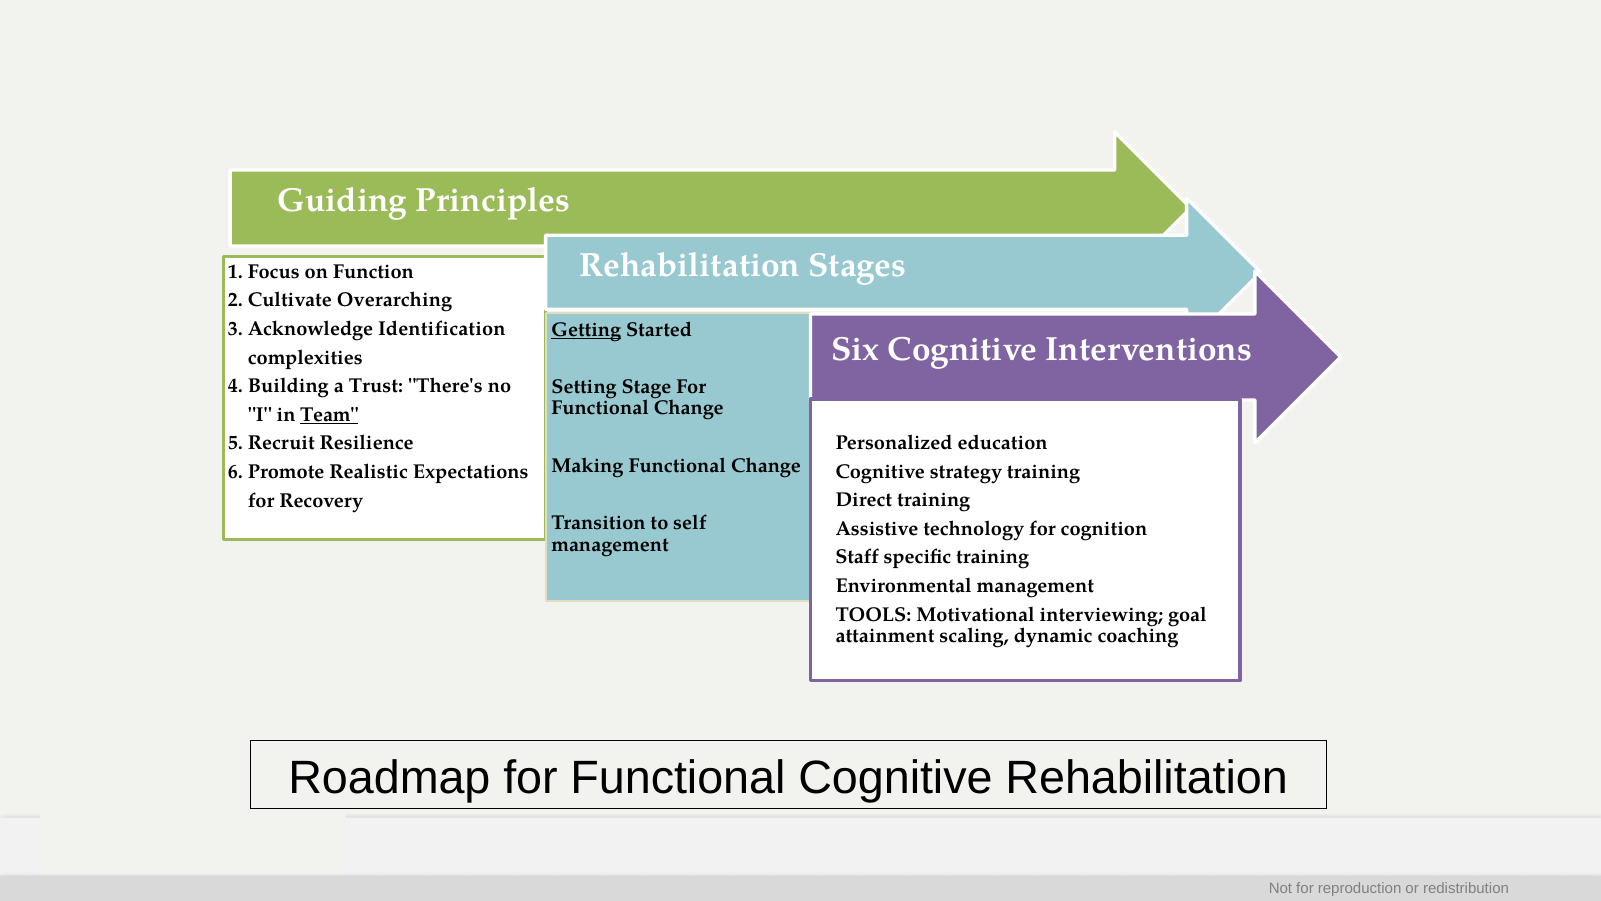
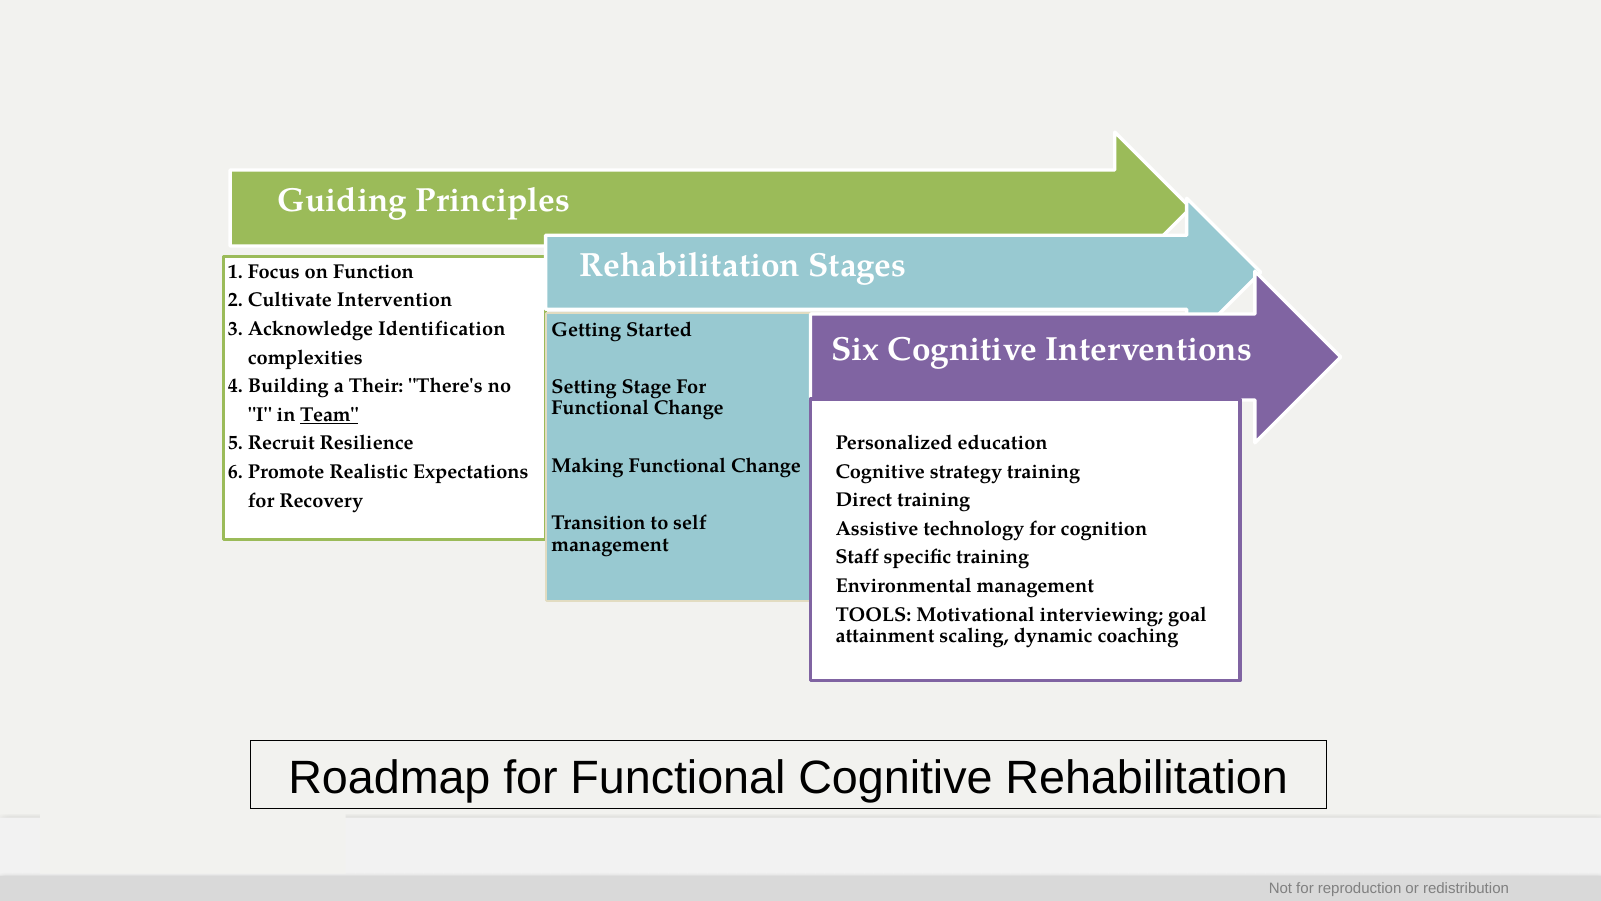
Overarching: Overarching -> Intervention
Getting underline: present -> none
Trust: Trust -> Their
